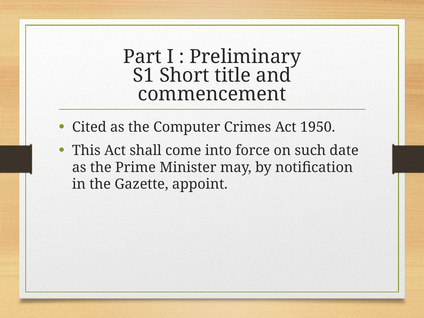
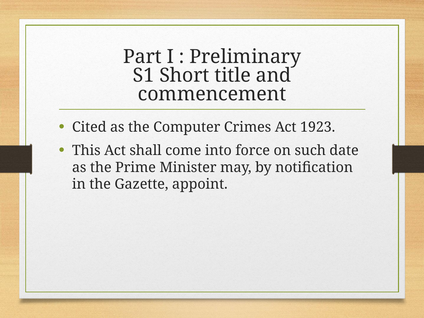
1950: 1950 -> 1923
